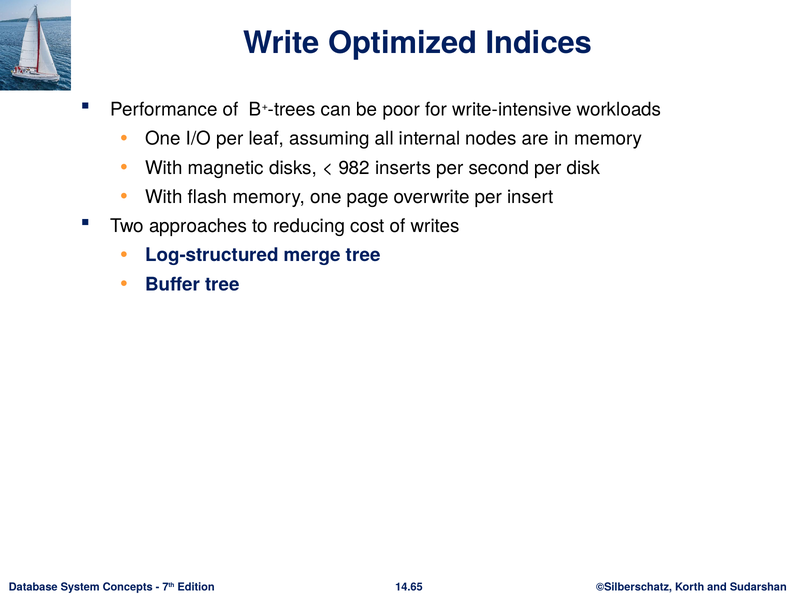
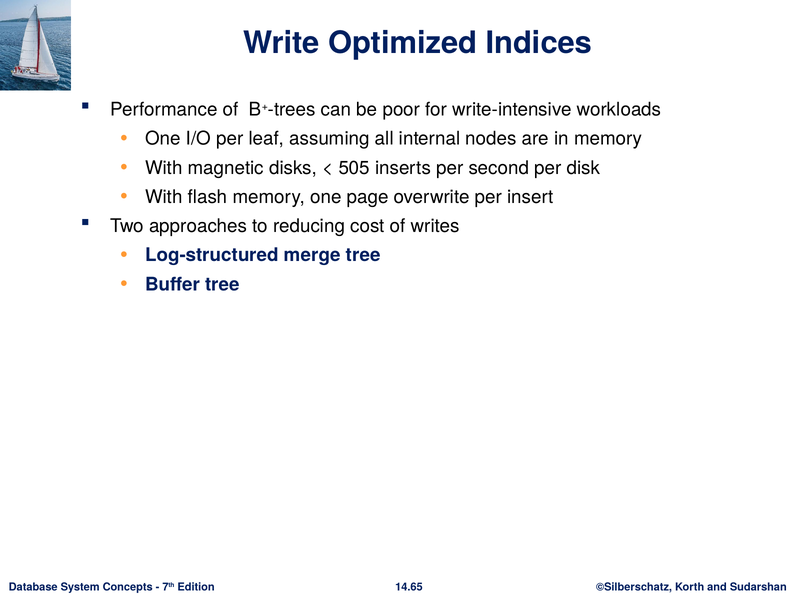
982: 982 -> 505
